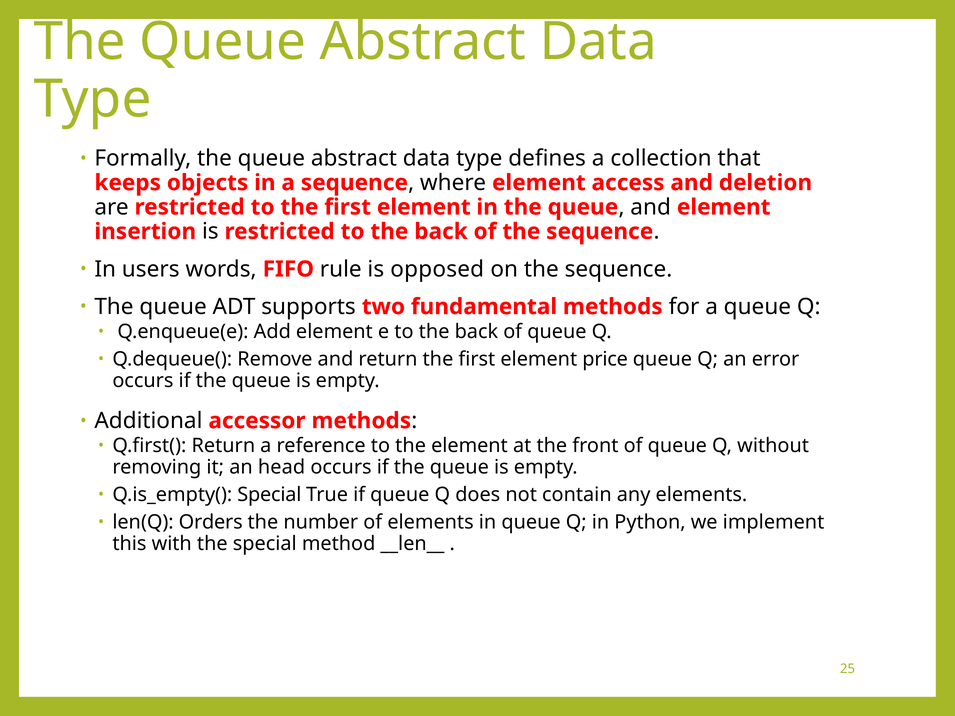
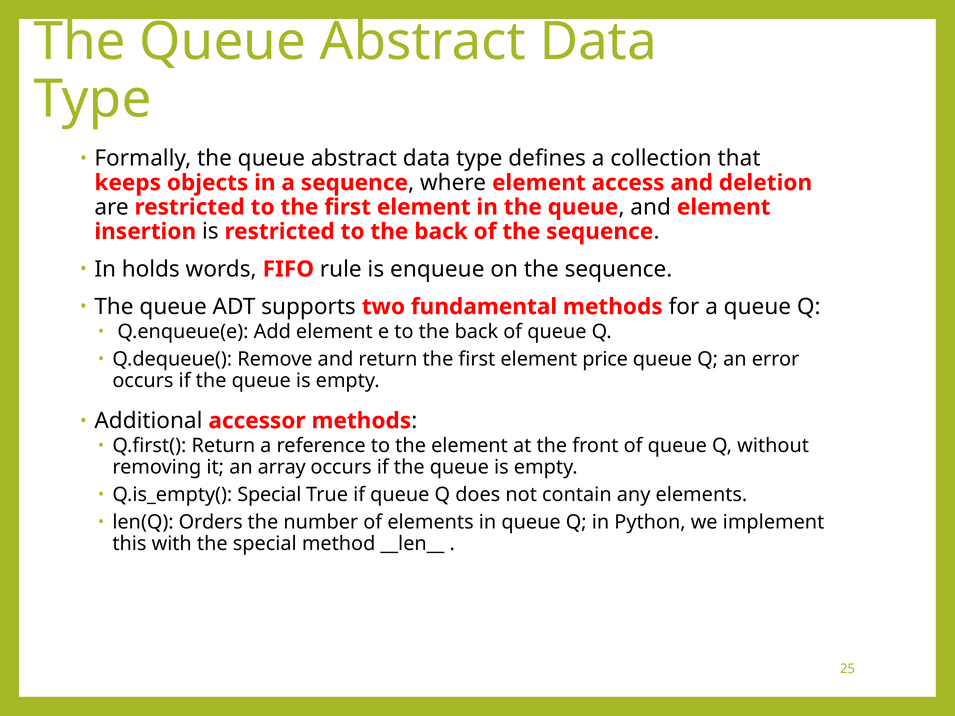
users: users -> holds
opposed: opposed -> enqueue
head: head -> array
